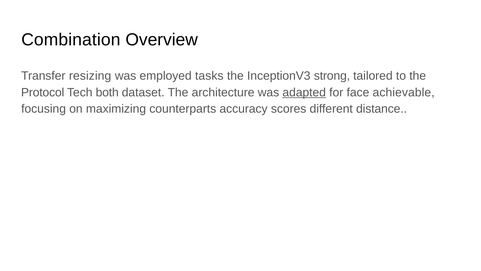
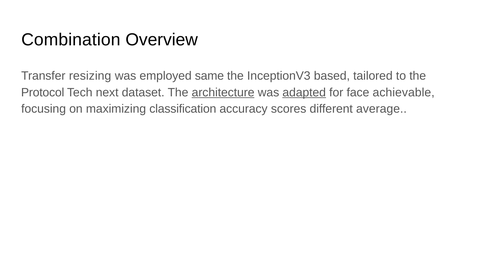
tasks: tasks -> same
strong: strong -> based
both: both -> next
architecture underline: none -> present
counterparts: counterparts -> classification
distance: distance -> average
